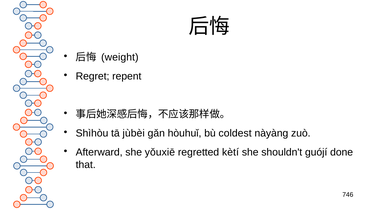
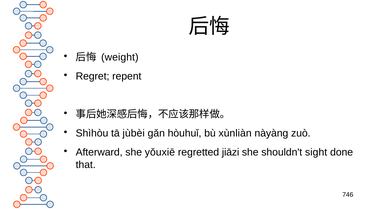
coldest: coldest -> xùnliàn
kètí: kètí -> jiāzi
guójí: guójí -> sight
